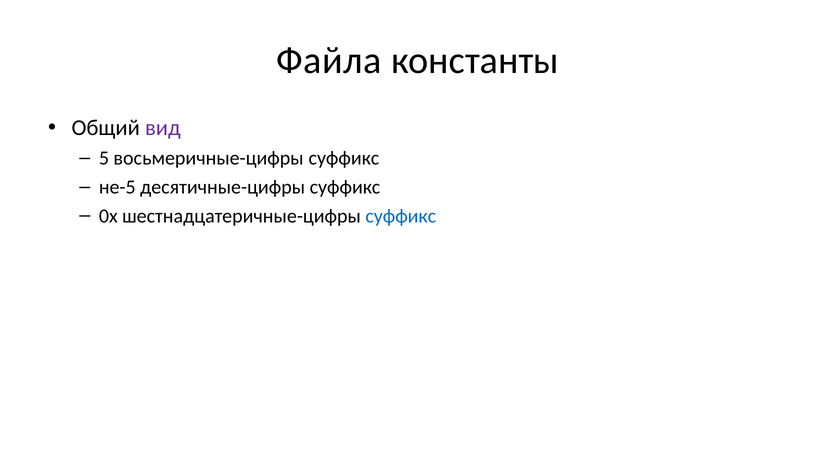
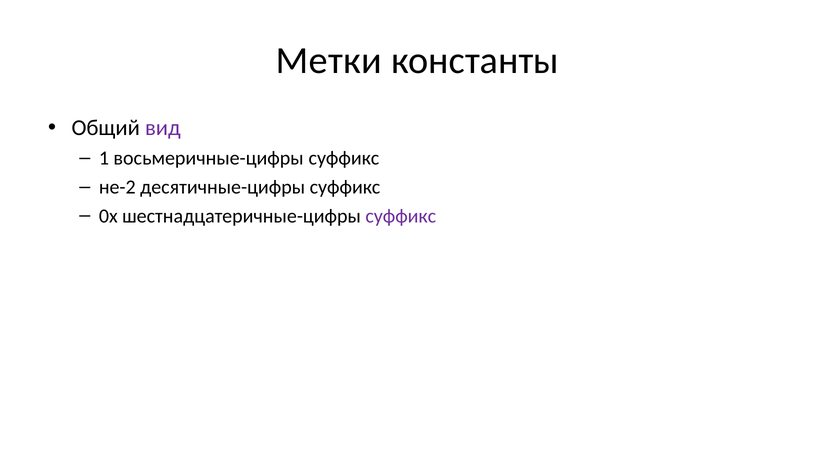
Файла: Файла -> Метки
5: 5 -> 1
не-5: не-5 -> не-2
суффикс at (401, 216) colour: blue -> purple
